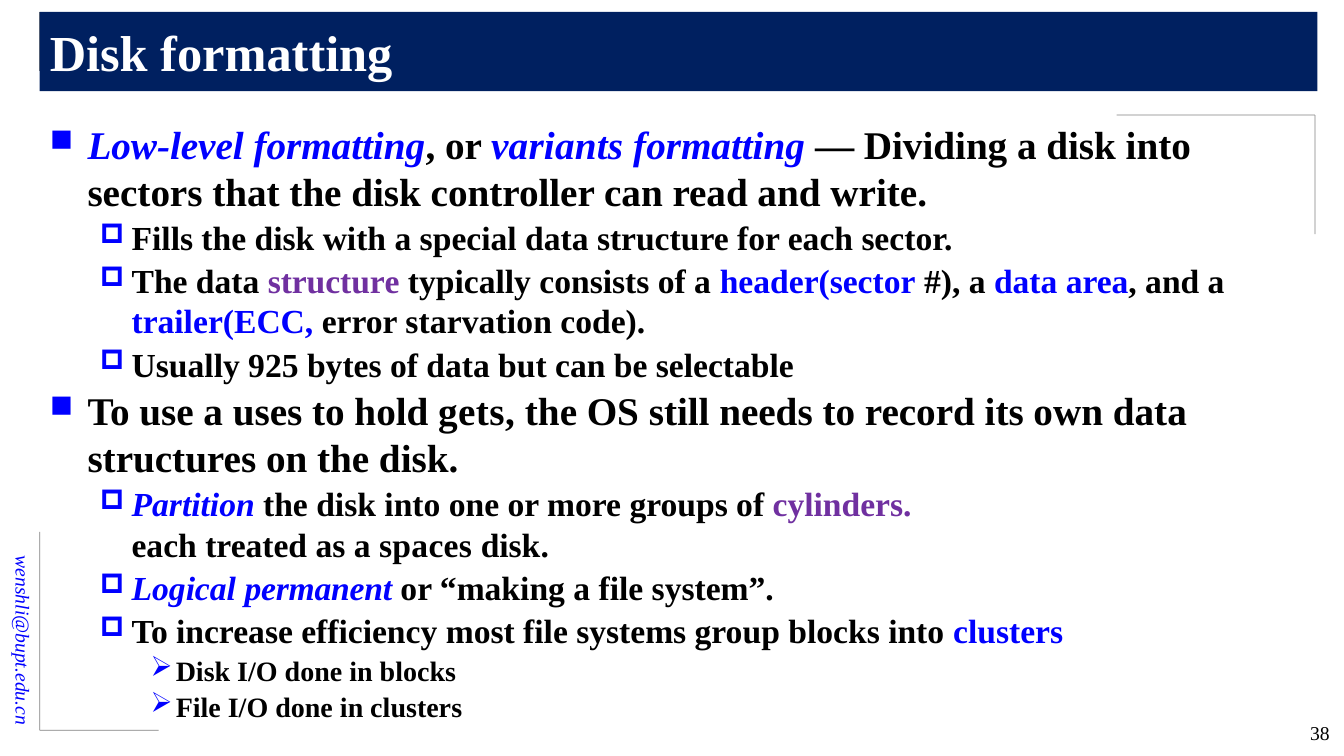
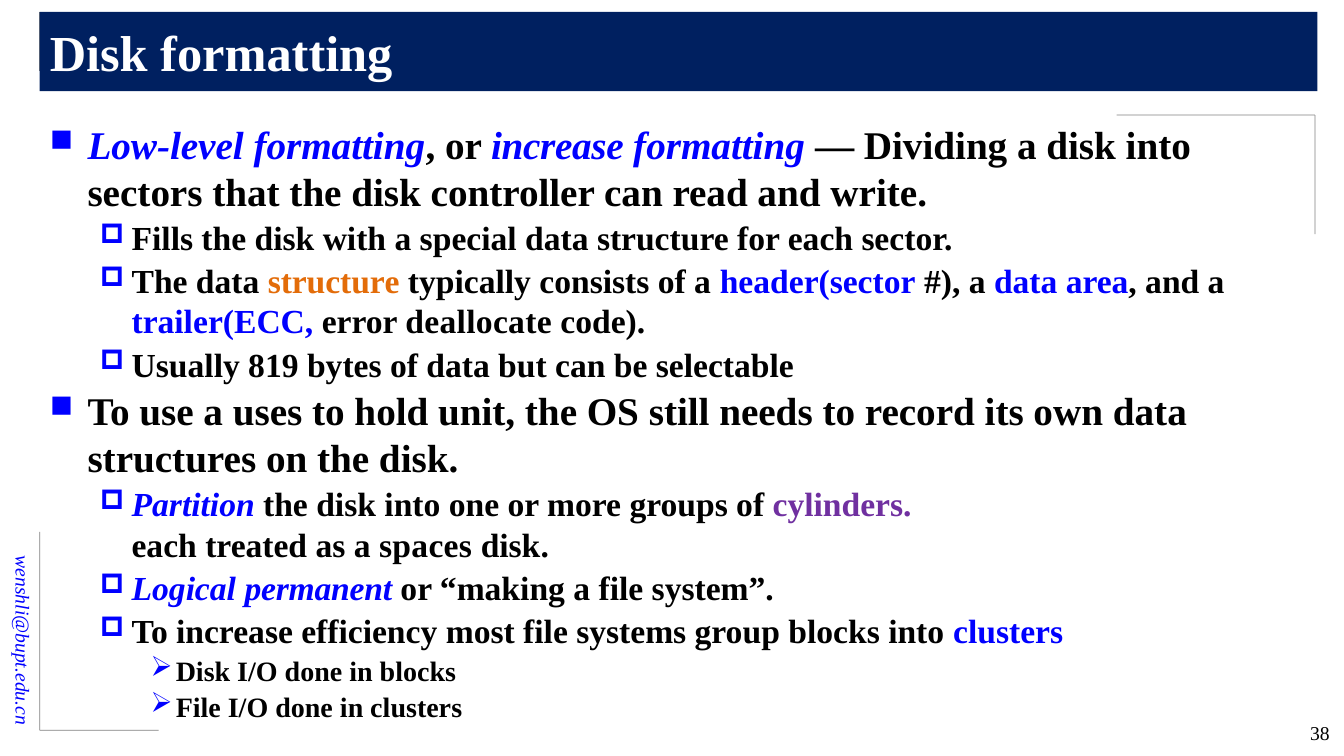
or variants: variants -> increase
structure at (334, 282) colour: purple -> orange
starvation: starvation -> deallocate
925: 925 -> 819
gets: gets -> unit
